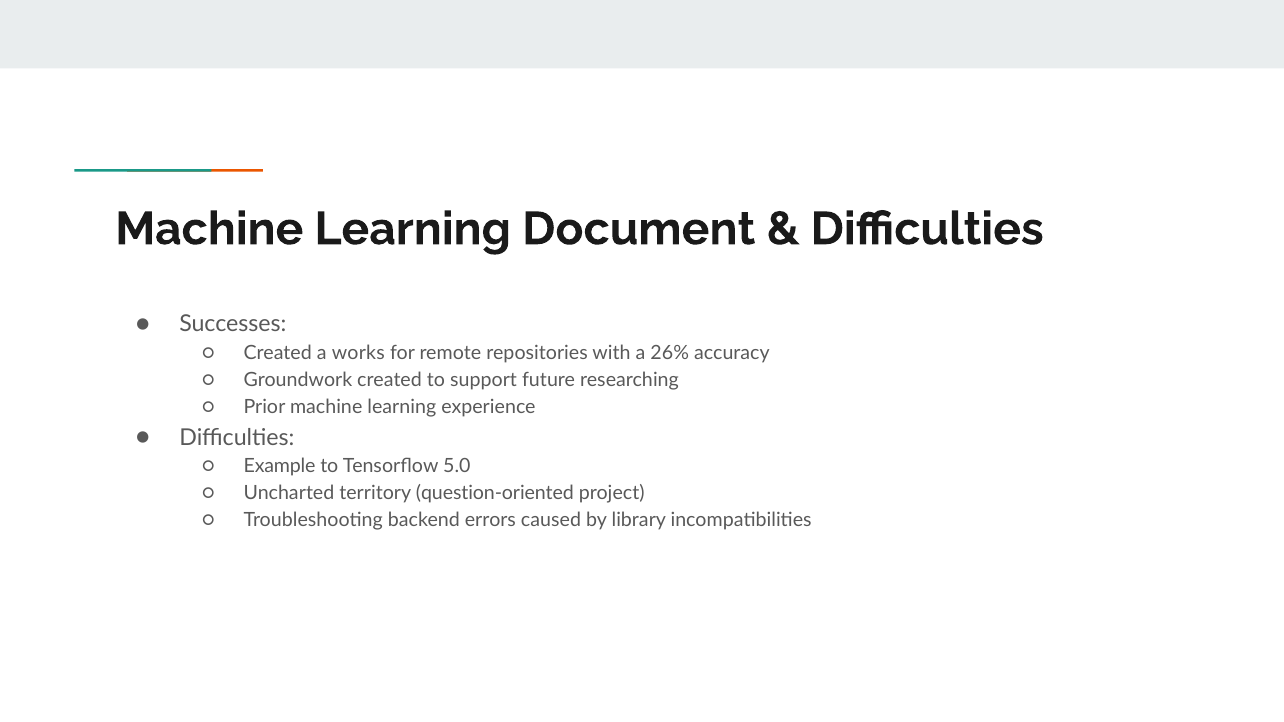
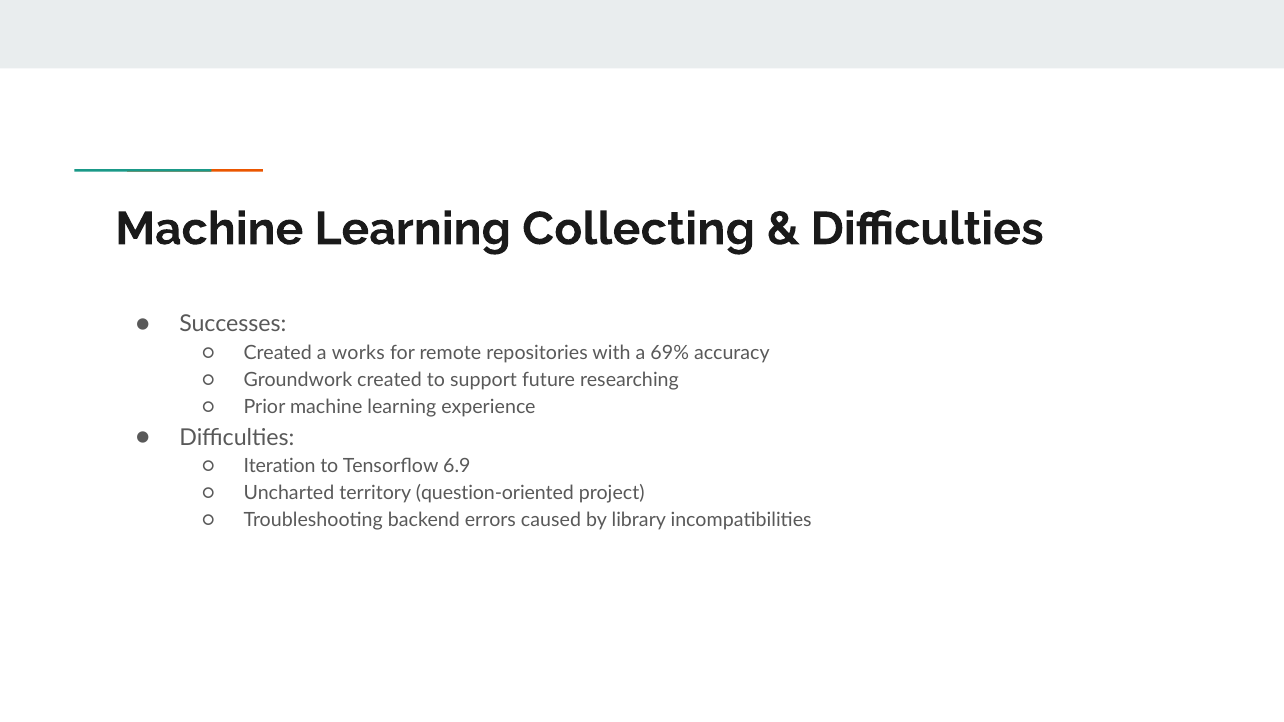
Document: Document -> Collecting
26%: 26% -> 69%
Example: Example -> Iteration
5.0: 5.0 -> 6.9
